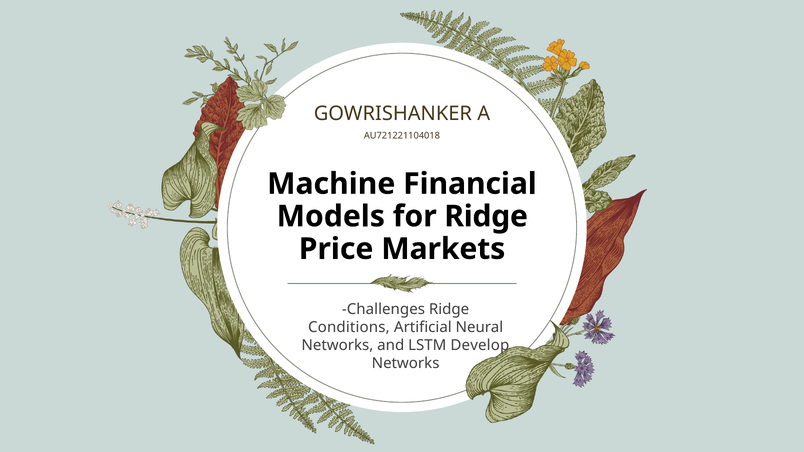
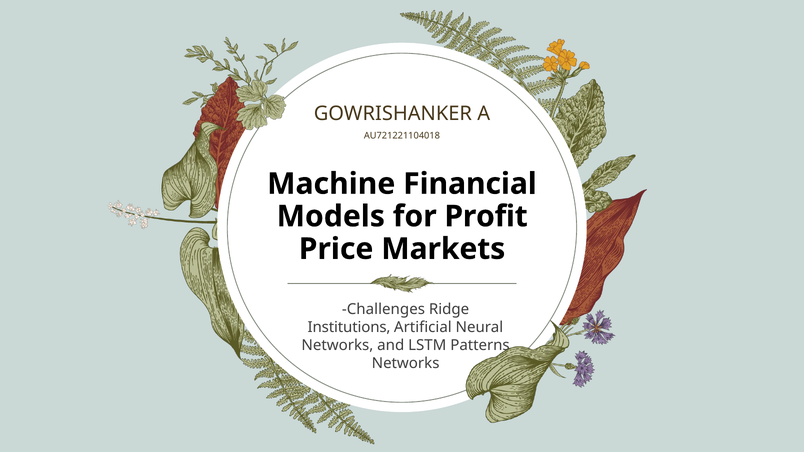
for Ridge: Ridge -> Profit
Conditions: Conditions -> Institutions
Develop: Develop -> Patterns
